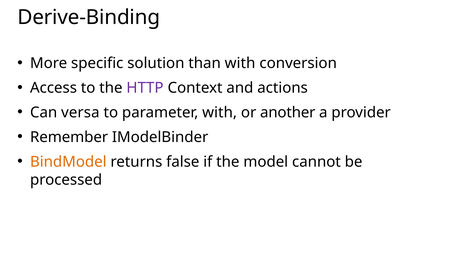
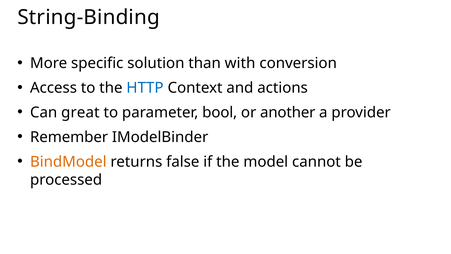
Derive-Binding: Derive-Binding -> String-Binding
HTTP colour: purple -> blue
versa: versa -> great
parameter with: with -> bool
